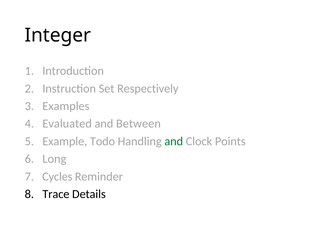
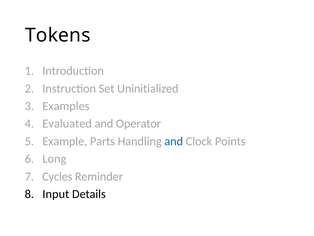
Integer: Integer -> Tokens
Respectively: Respectively -> Uninitialized
Between: Between -> Operator
Todo: Todo -> Parts
and at (174, 141) colour: green -> blue
Trace: Trace -> Input
